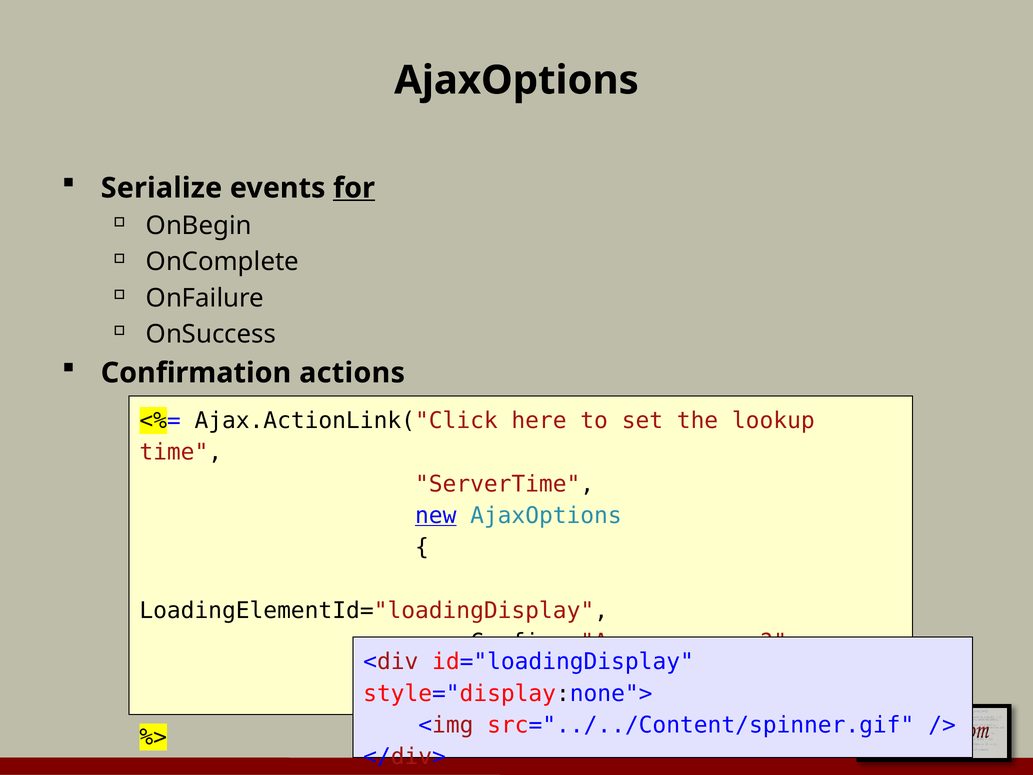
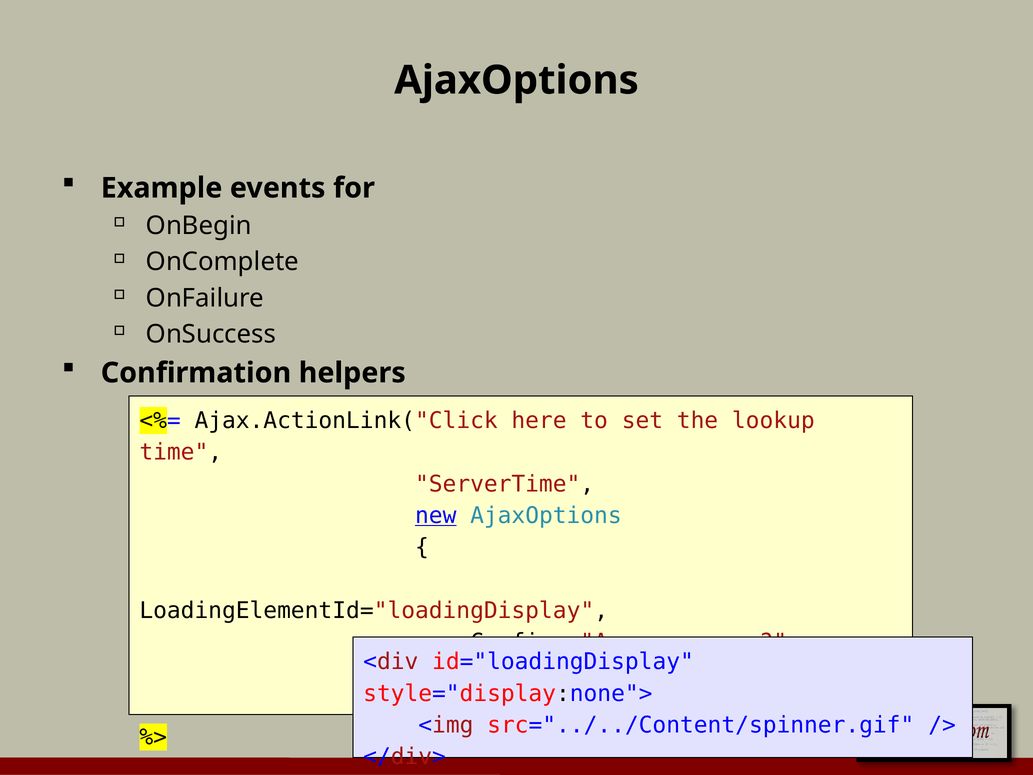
Serialize: Serialize -> Example
for underline: present -> none
actions: actions -> helpers
